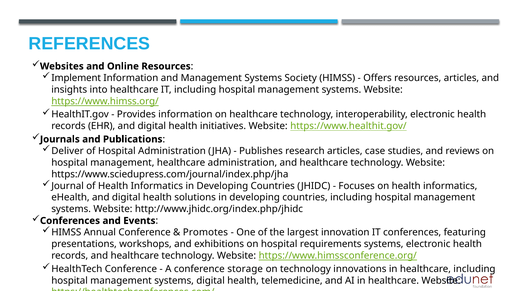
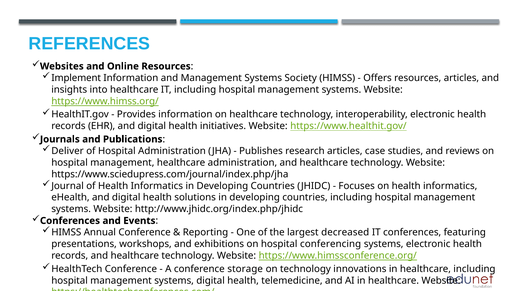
Promotes: Promotes -> Reporting
innovation: innovation -> decreased
requirements: requirements -> conferencing
